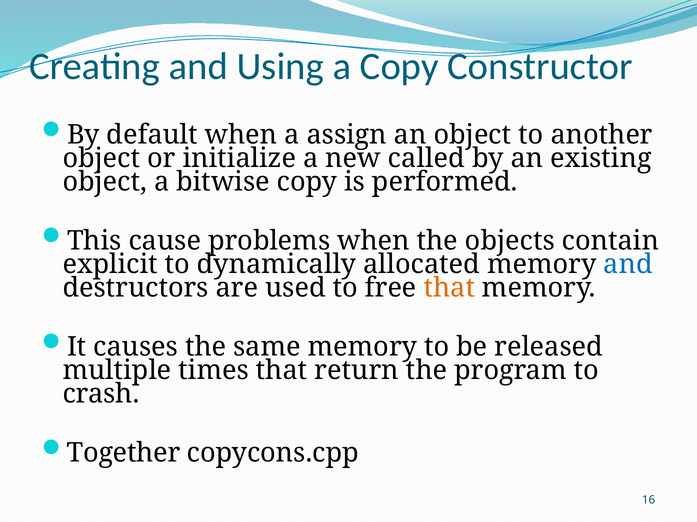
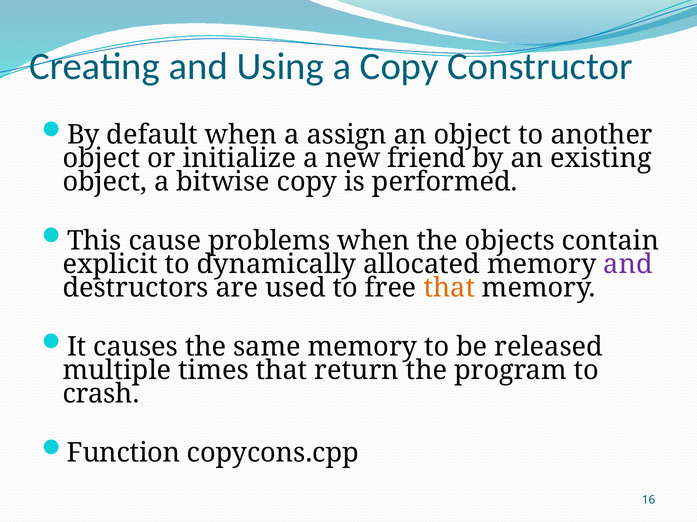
called: called -> friend
and at (628, 265) colour: blue -> purple
Together: Together -> Function
